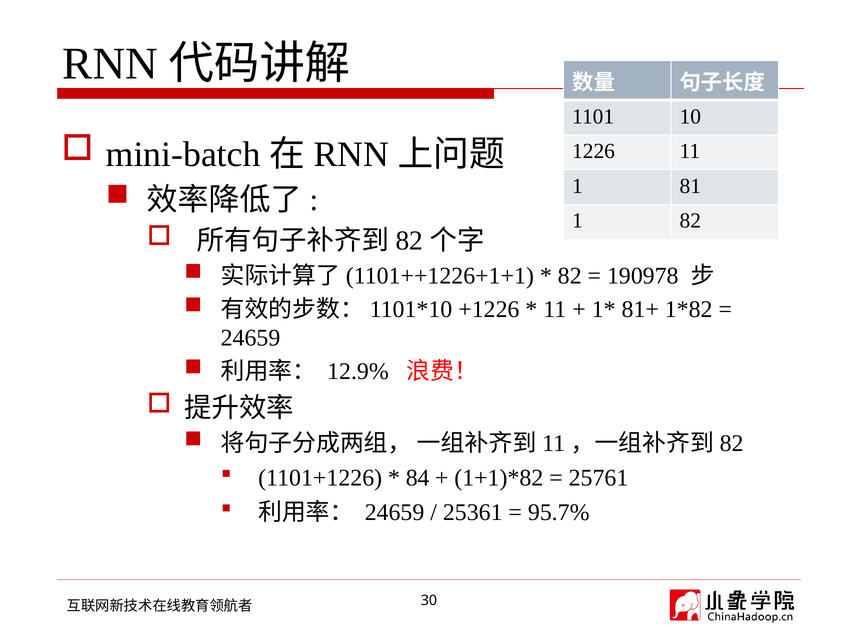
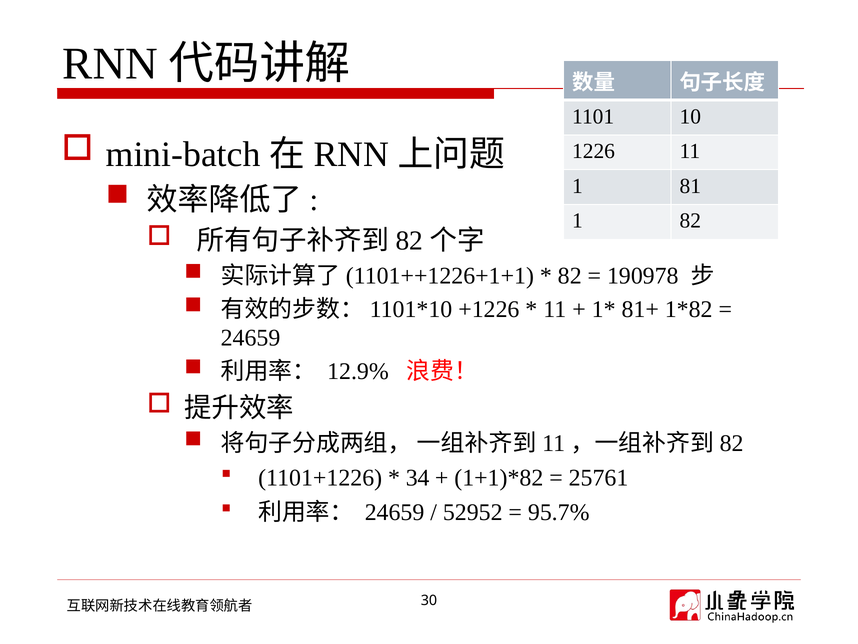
84: 84 -> 34
25361: 25361 -> 52952
